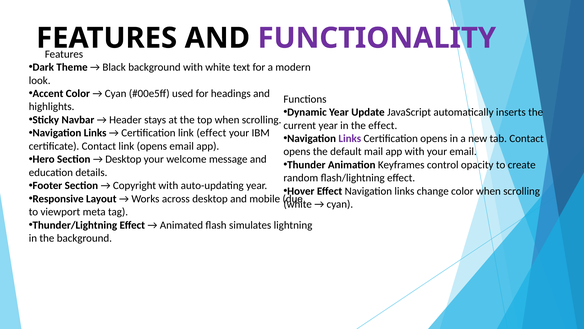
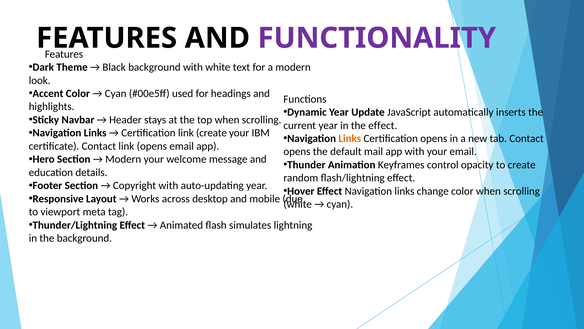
link effect: effect -> create
Links at (350, 138) colour: purple -> orange
Desktop at (123, 159): Desktop -> Modern
